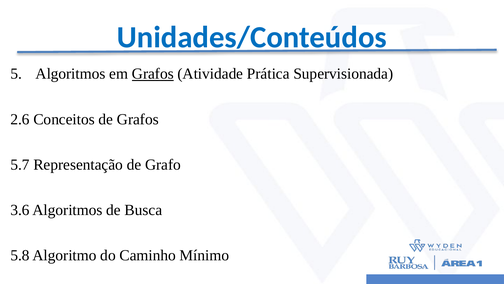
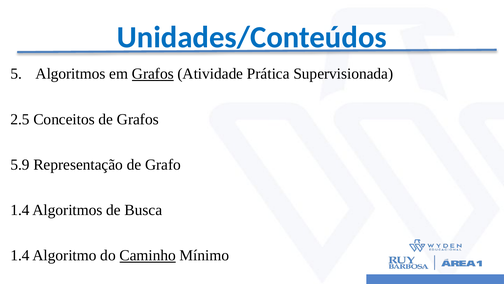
2.6: 2.6 -> 2.5
5.7: 5.7 -> 5.9
3.6 at (20, 210): 3.6 -> 1.4
5.8 at (20, 255): 5.8 -> 1.4
Caminho underline: none -> present
